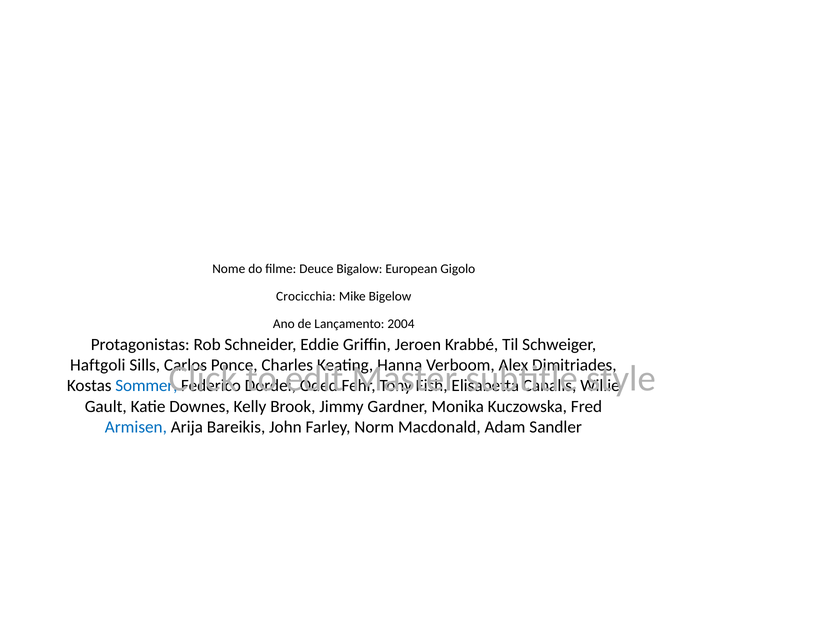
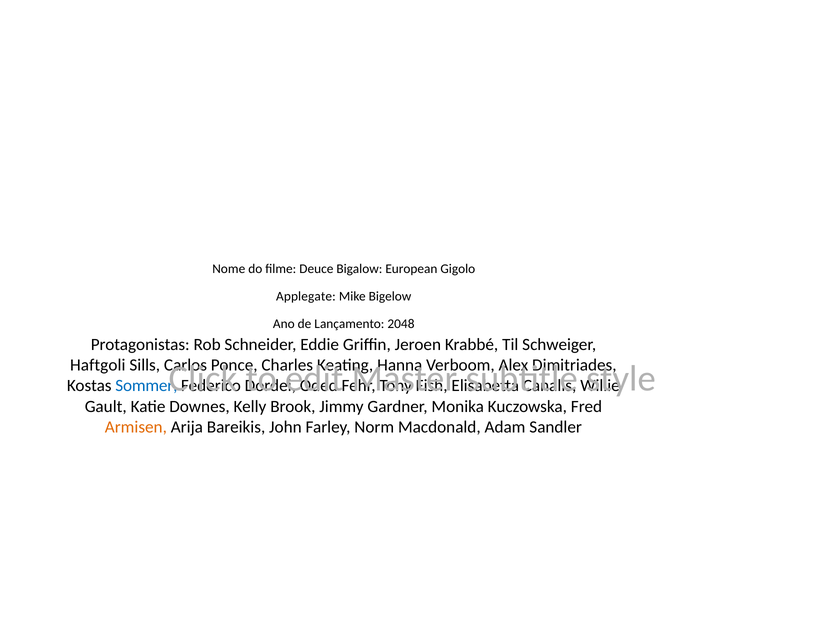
Crocicchia: Crocicchia -> Applegate
2004: 2004 -> 2048
Armisen colour: blue -> orange
